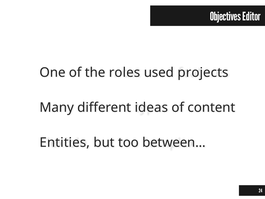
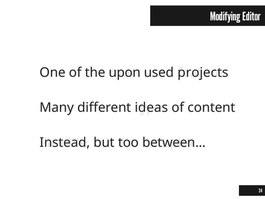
Objectives: Objectives -> Modifying
roles: roles -> upon
Entities: Entities -> Instead
